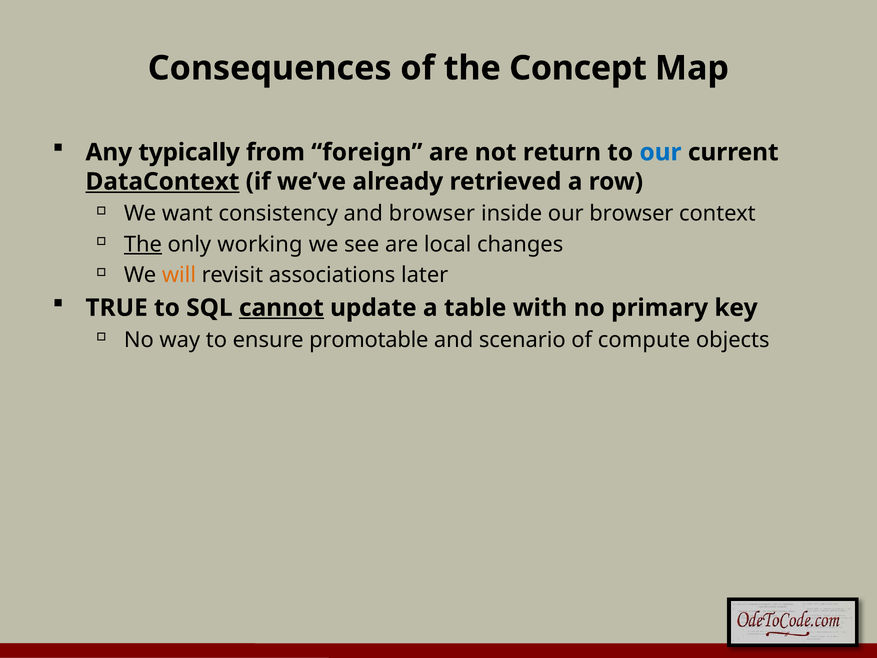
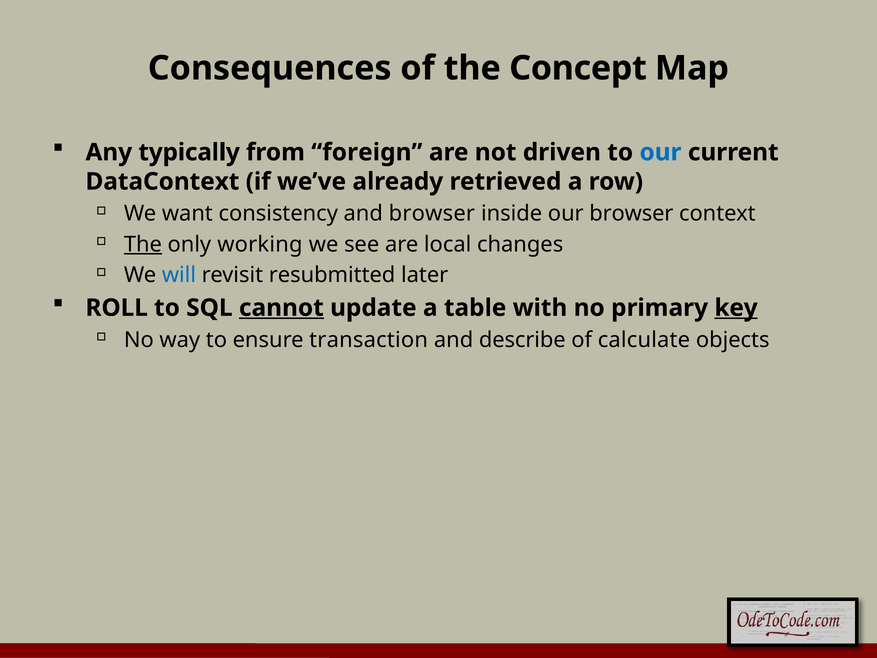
return: return -> driven
DataContext underline: present -> none
will colour: orange -> blue
associations: associations -> resubmitted
TRUE: TRUE -> ROLL
key underline: none -> present
promotable: promotable -> transaction
scenario: scenario -> describe
compute: compute -> calculate
